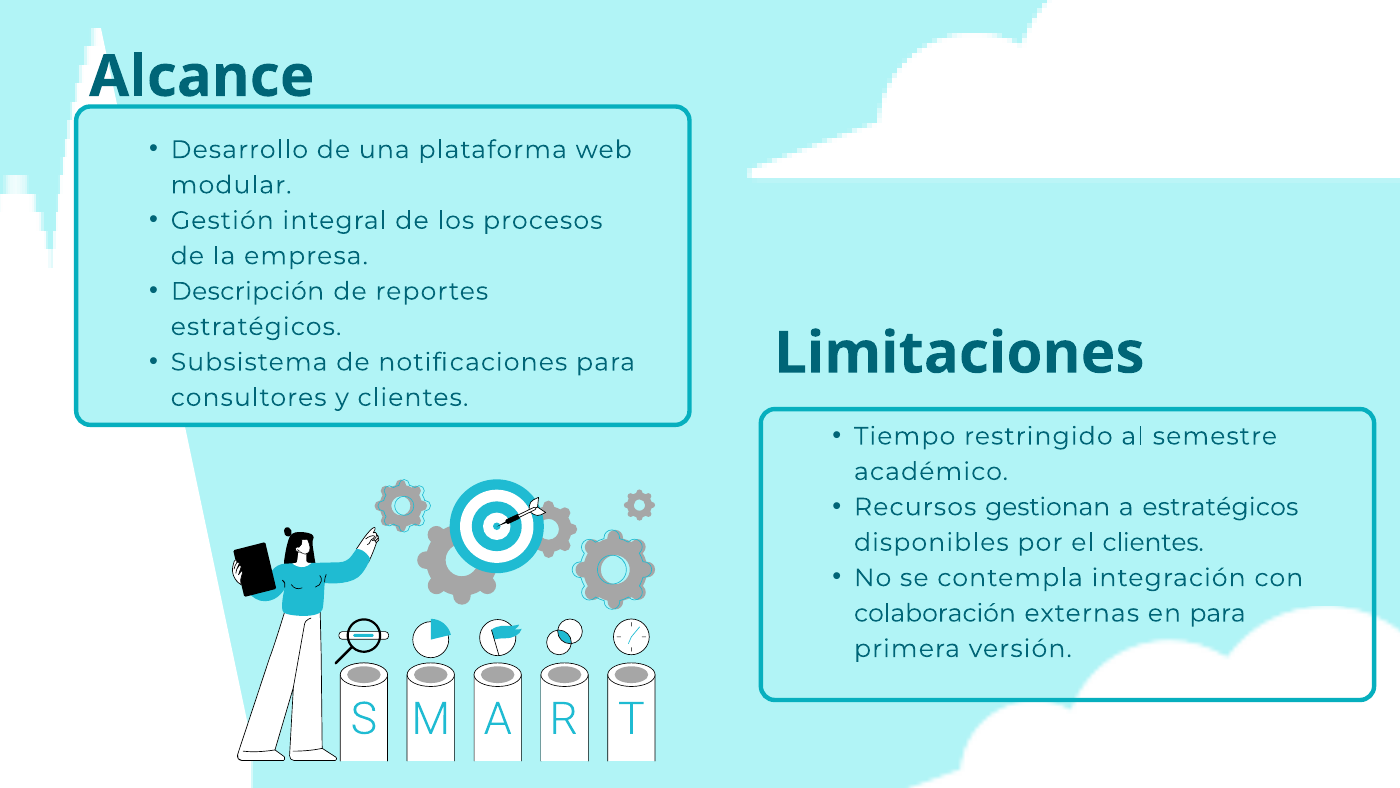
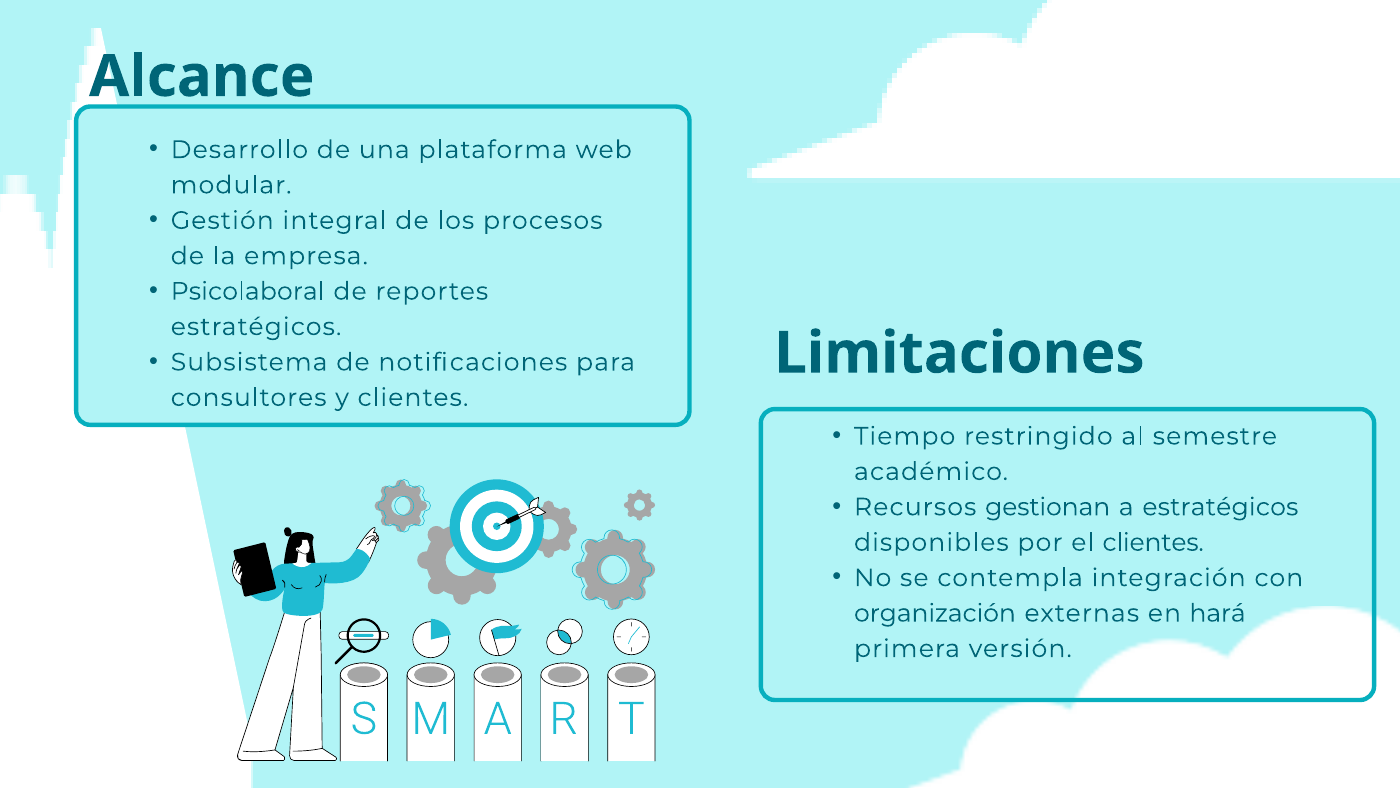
Descripción: Descripción -> Psicolaboral
colaboración: colaboración -> organización
en para: para -> hará
